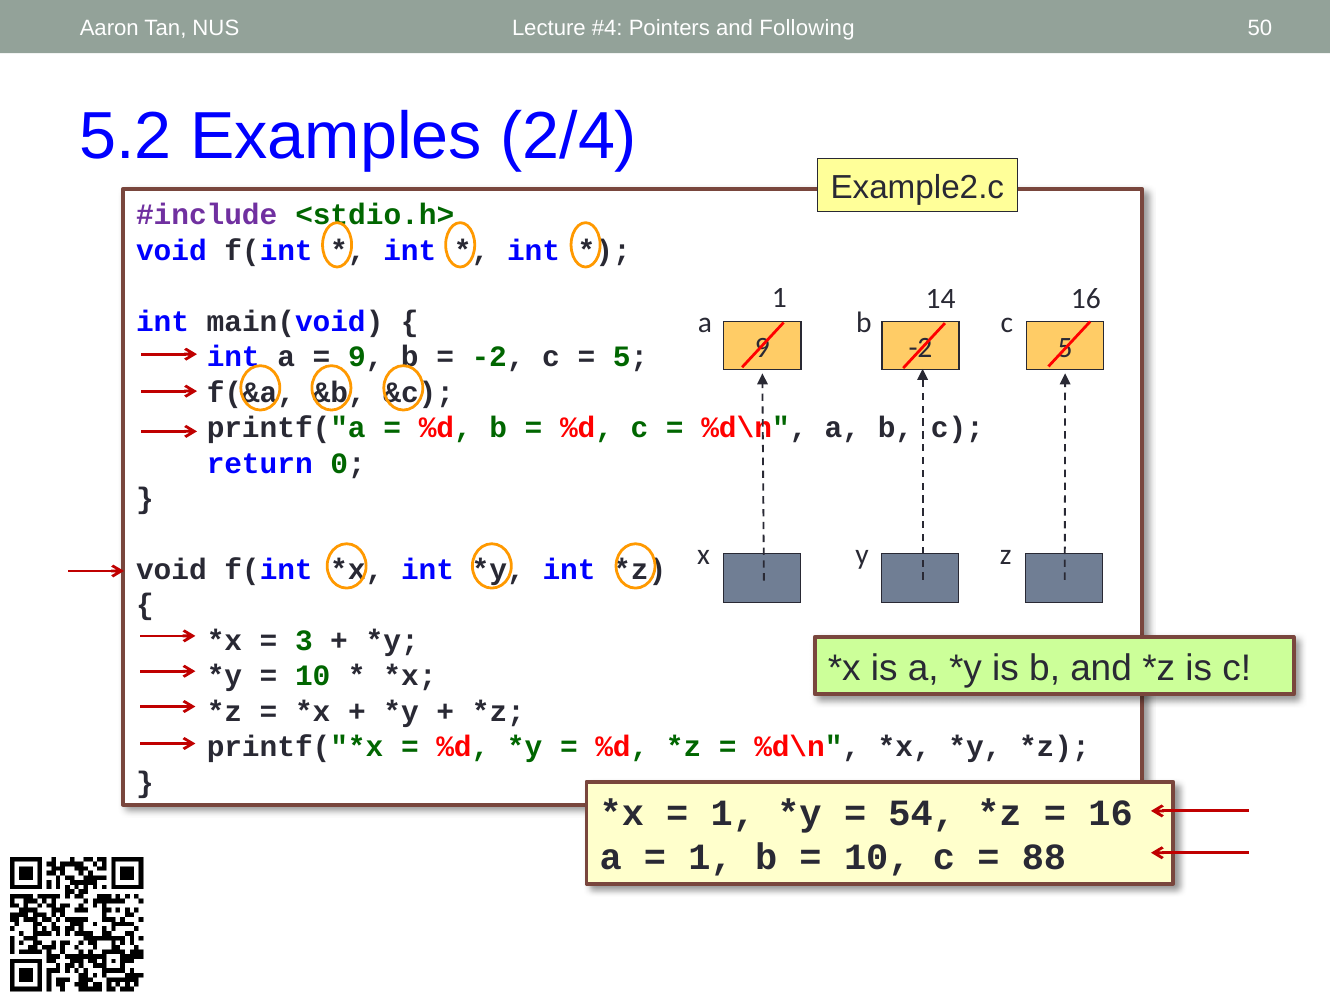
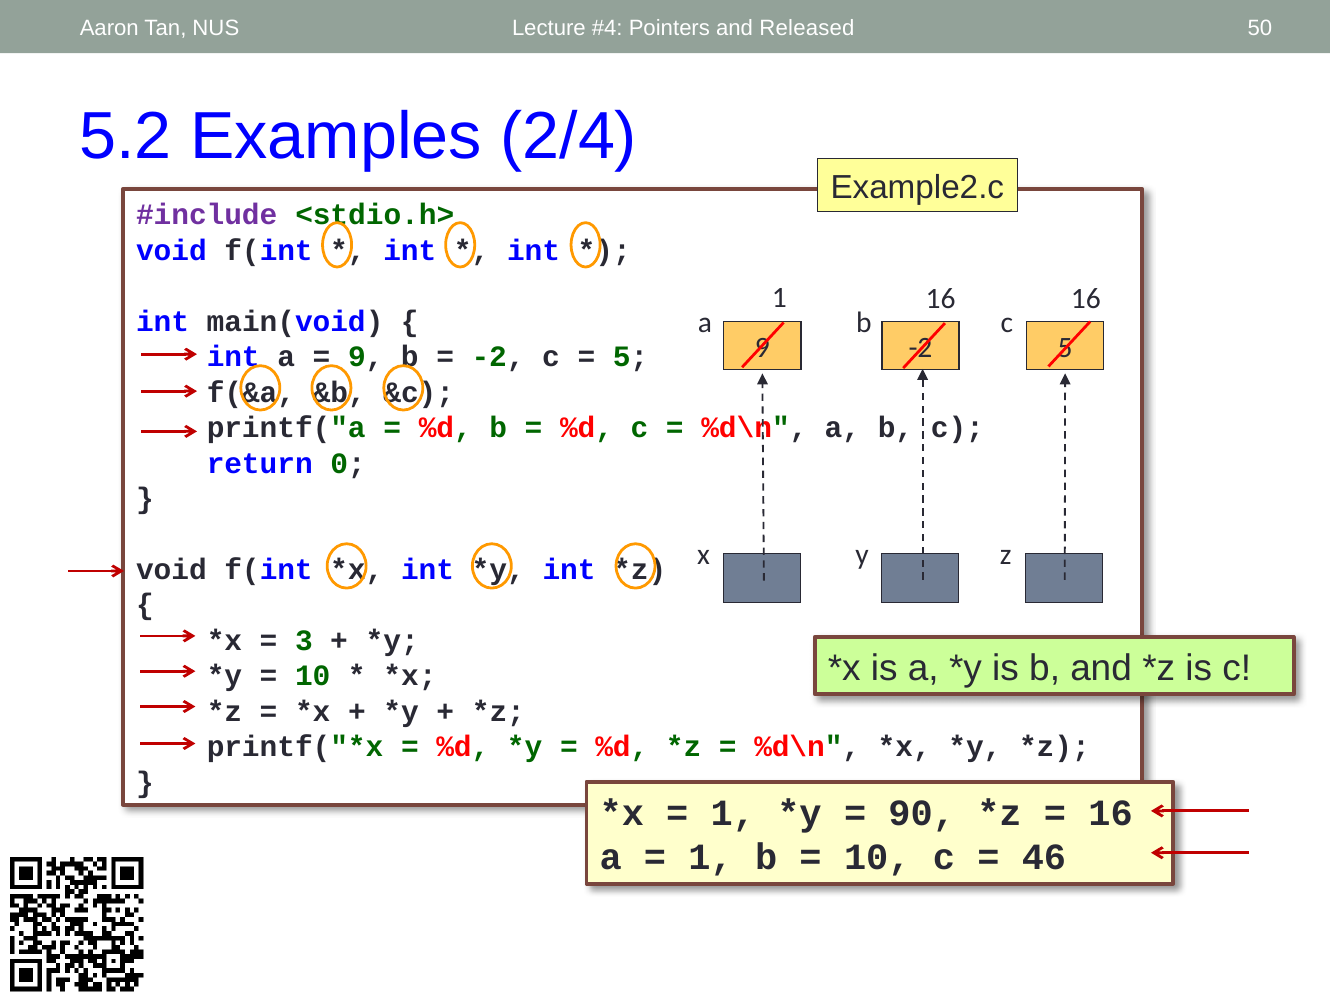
Following: Following -> Released
1 14: 14 -> 16
54: 54 -> 90
88: 88 -> 46
